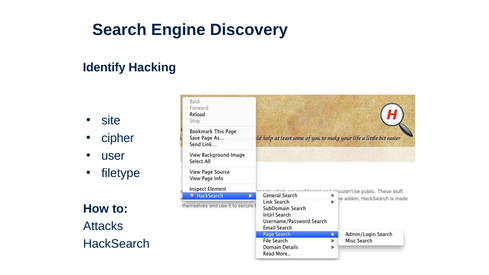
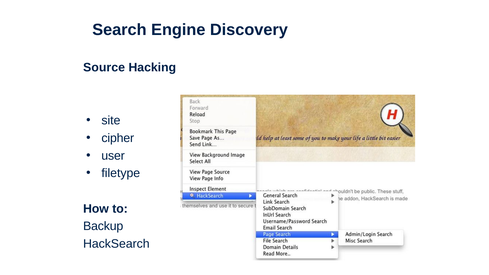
Identify: Identify -> Source
Attacks: Attacks -> Backup
